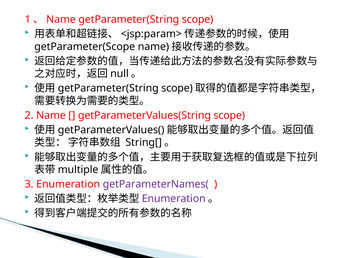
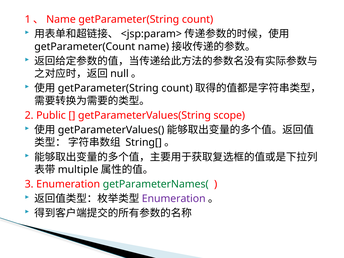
scope at (198, 19): scope -> count
getParameter(Scope: getParameter(Scope -> getParameter(Count
scope at (177, 88): scope -> count
2 Name: Name -> Public
getParameterNames( colour: purple -> green
